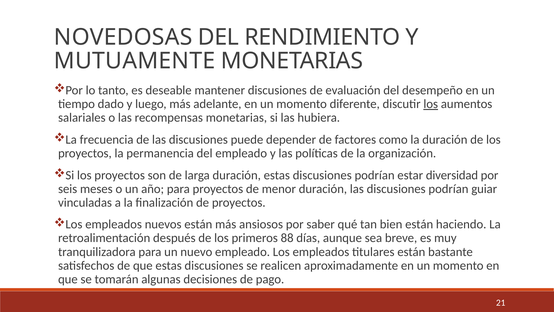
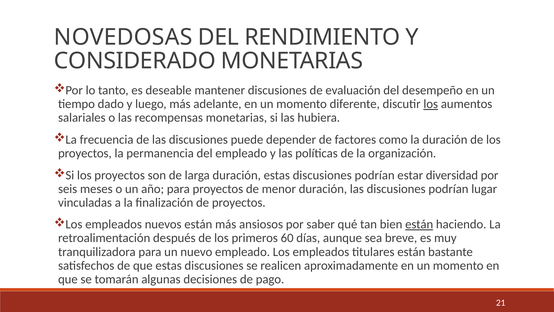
MUTUAMENTE: MUTUAMENTE -> CONSIDERADO
guiar: guiar -> lugar
están at (419, 224) underline: none -> present
88: 88 -> 60
